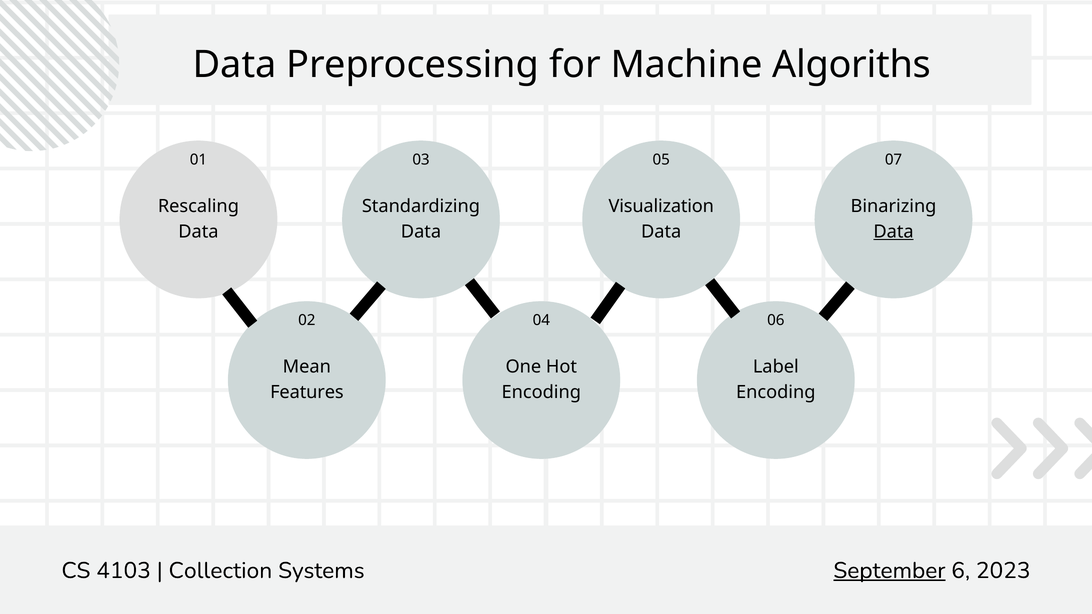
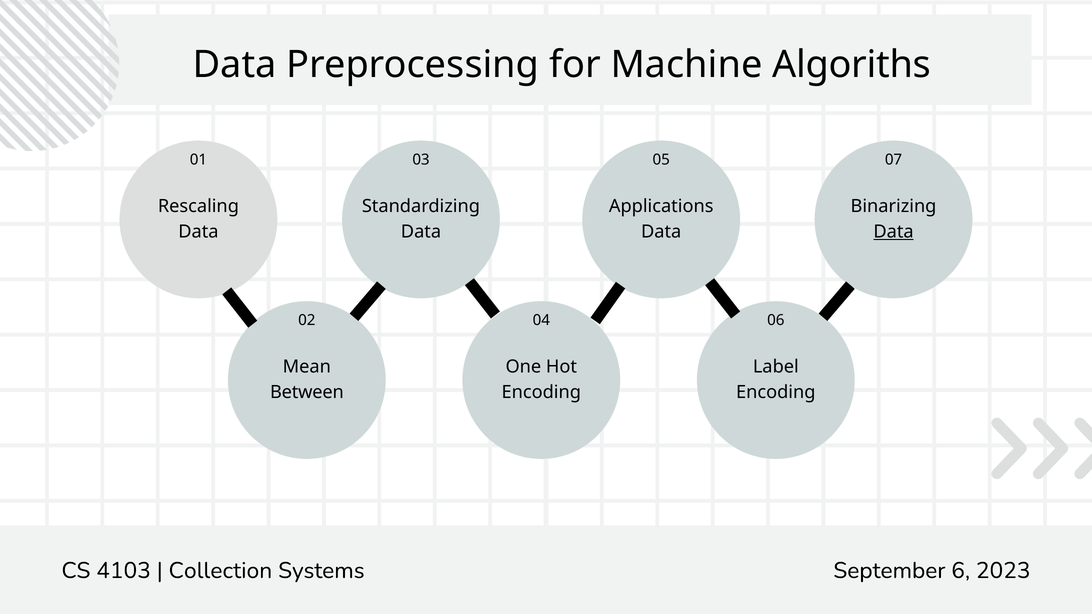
Visualization: Visualization -> Applications
Features: Features -> Between
September underline: present -> none
